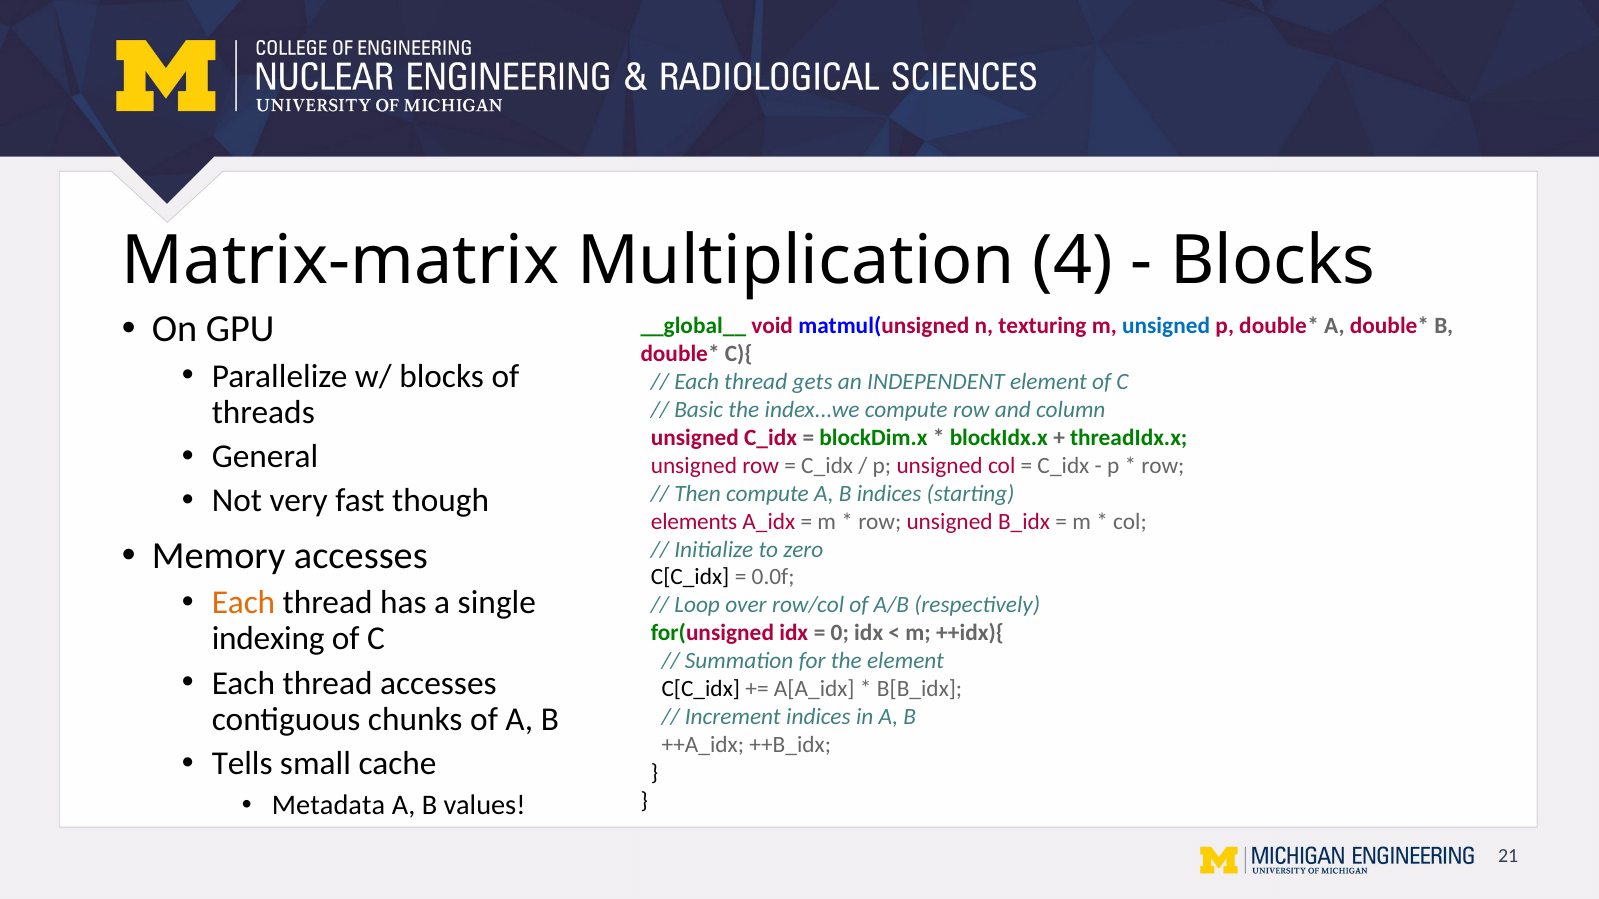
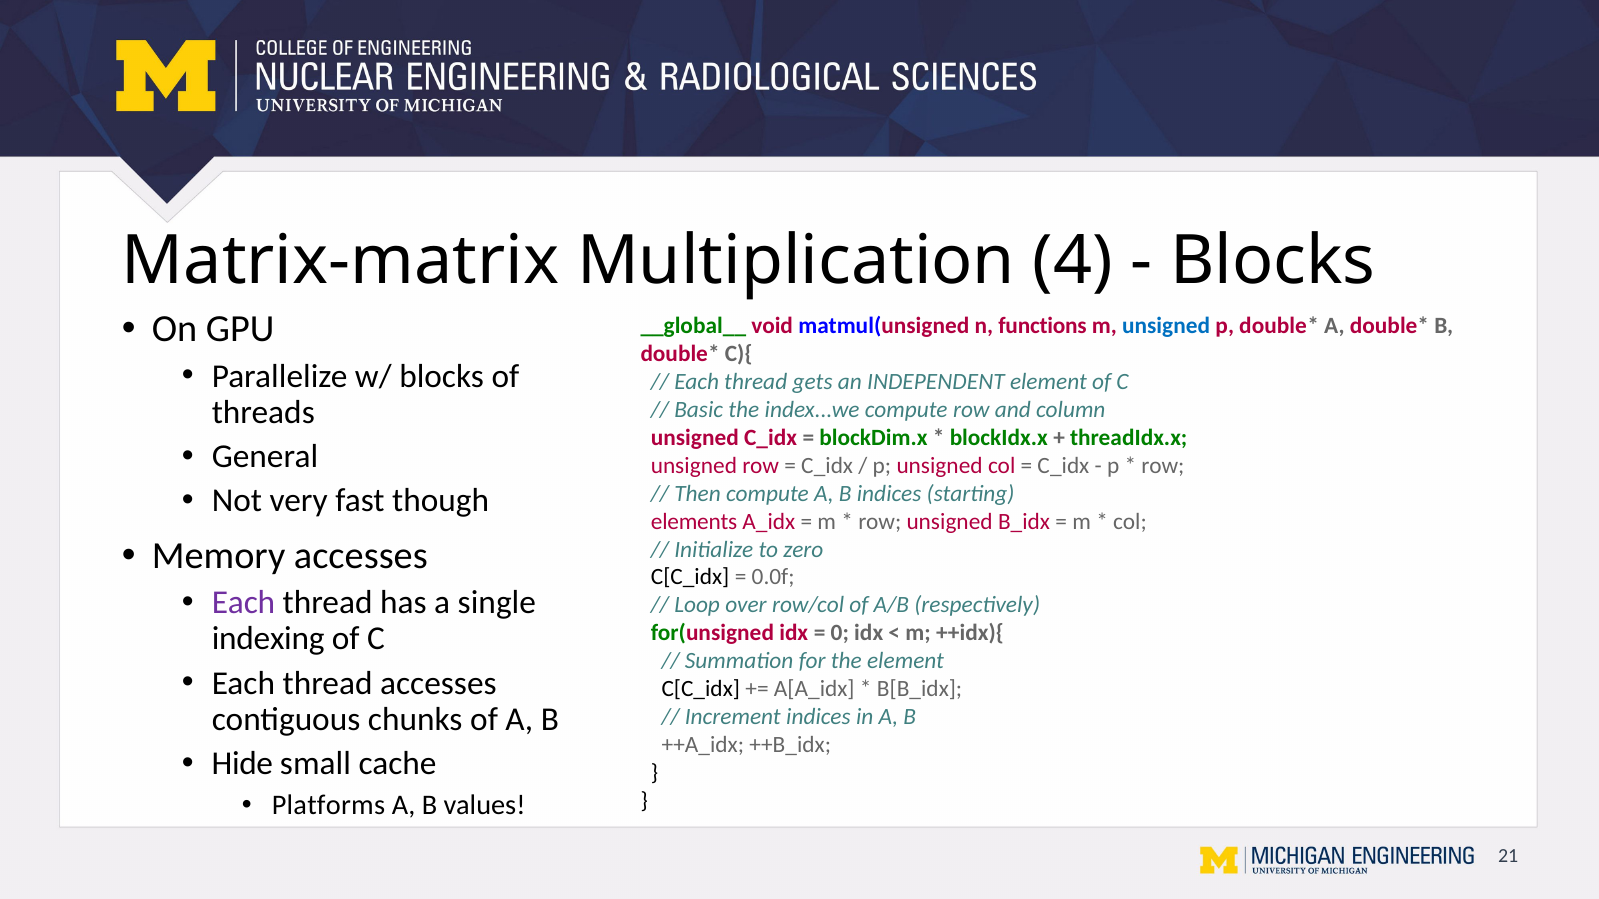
texturing: texturing -> functions
Each at (244, 603) colour: orange -> purple
Tells: Tells -> Hide
Metadata: Metadata -> Platforms
